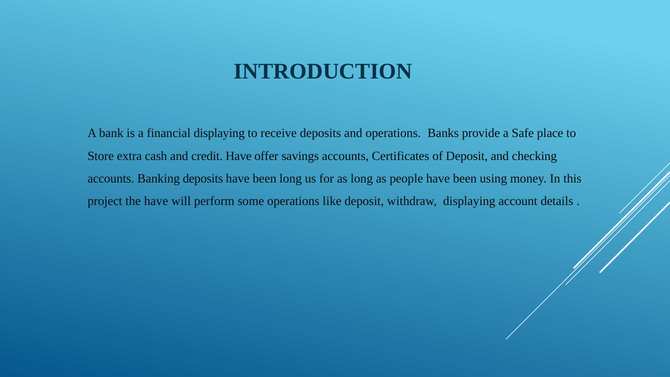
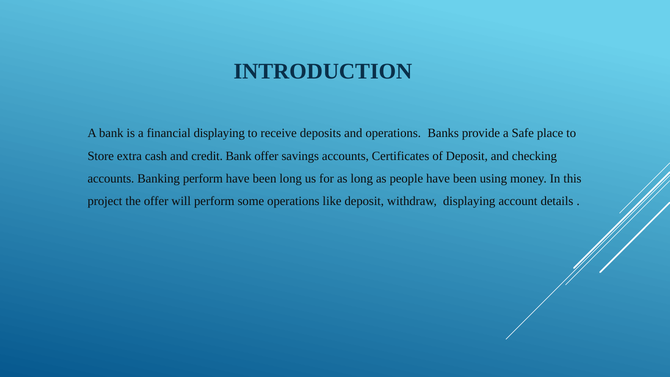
credit Have: Have -> Bank
Banking deposits: deposits -> perform
the have: have -> offer
